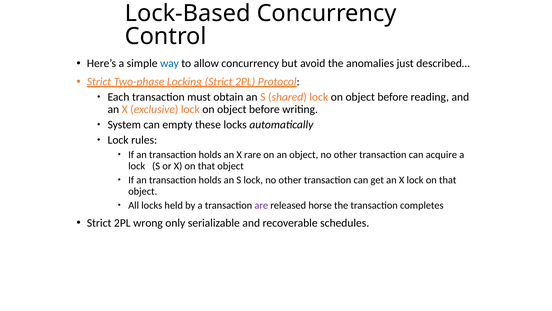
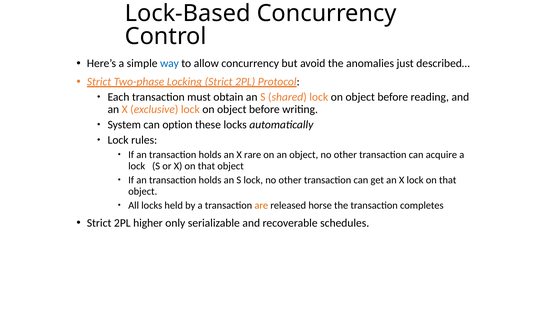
empty: empty -> option
are colour: purple -> orange
wrong: wrong -> higher
